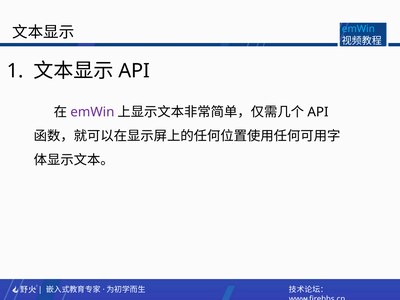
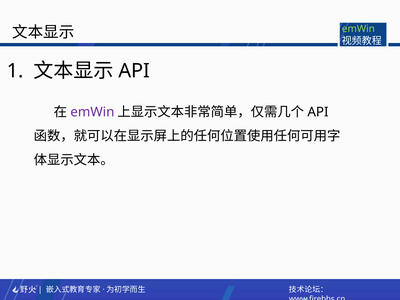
emWin at (358, 29) colour: light blue -> light green
